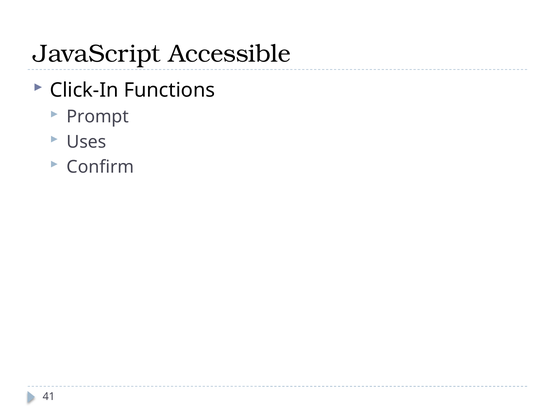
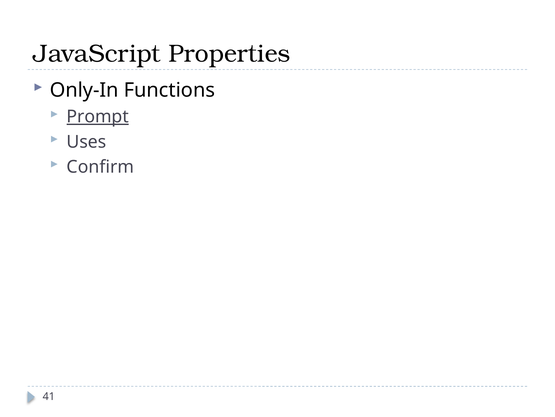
Accessible: Accessible -> Properties
Click-In: Click-In -> Only-In
Prompt underline: none -> present
